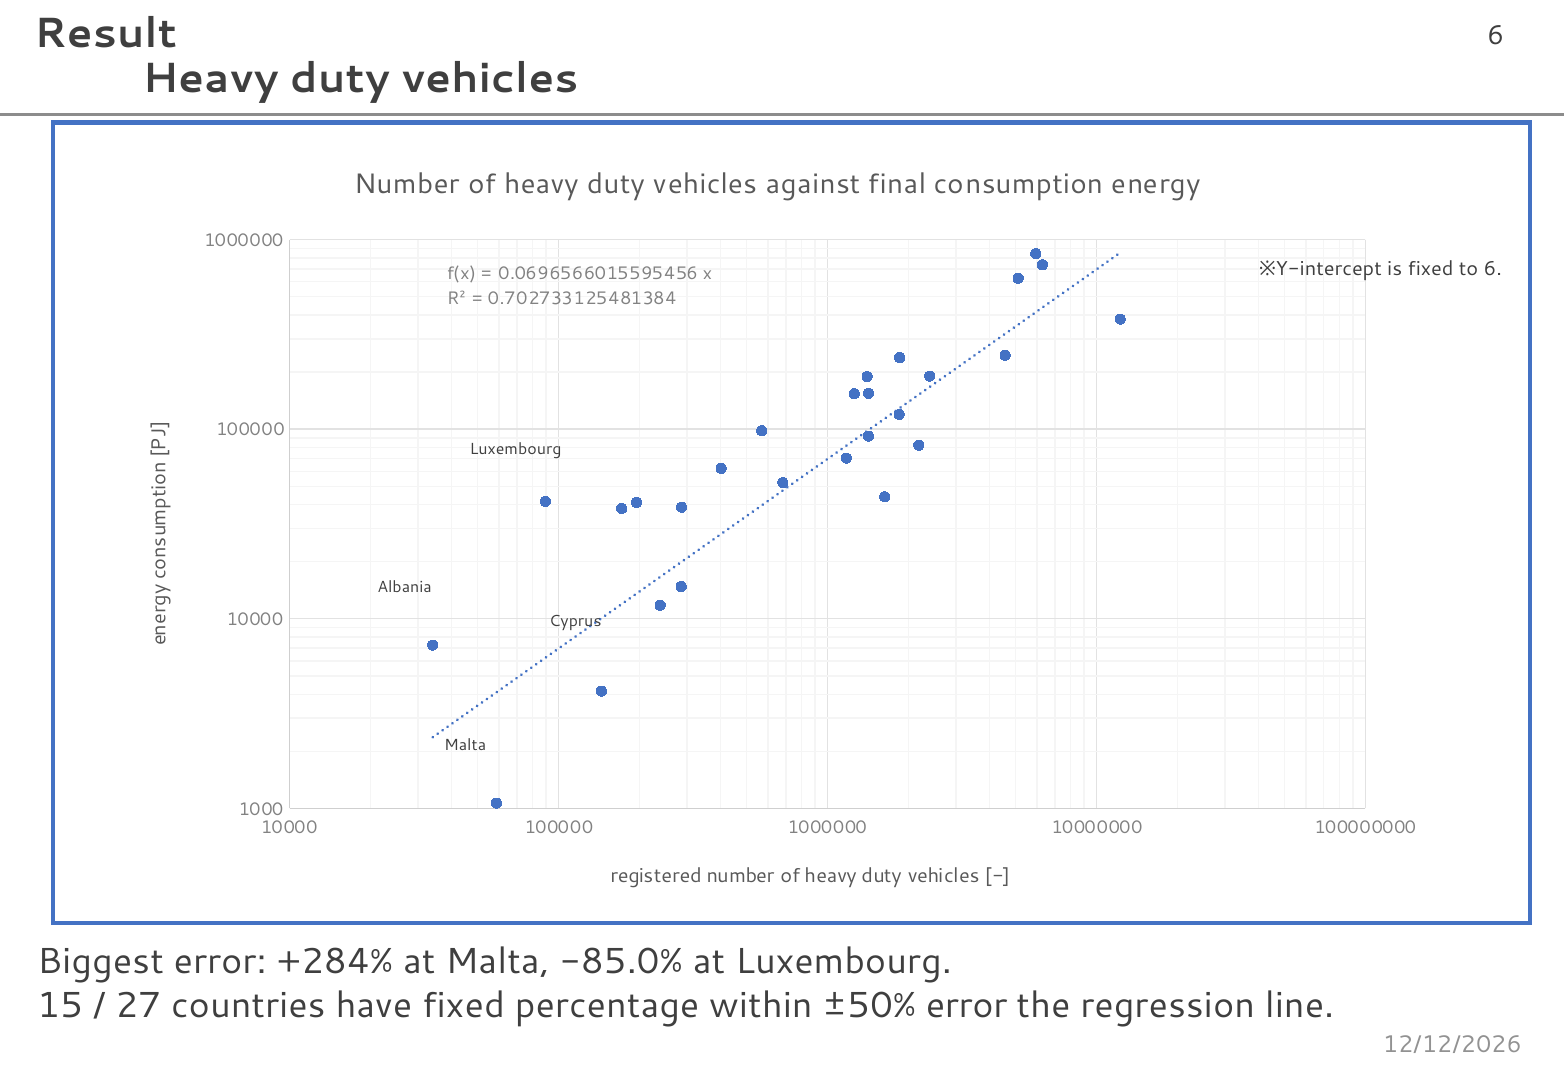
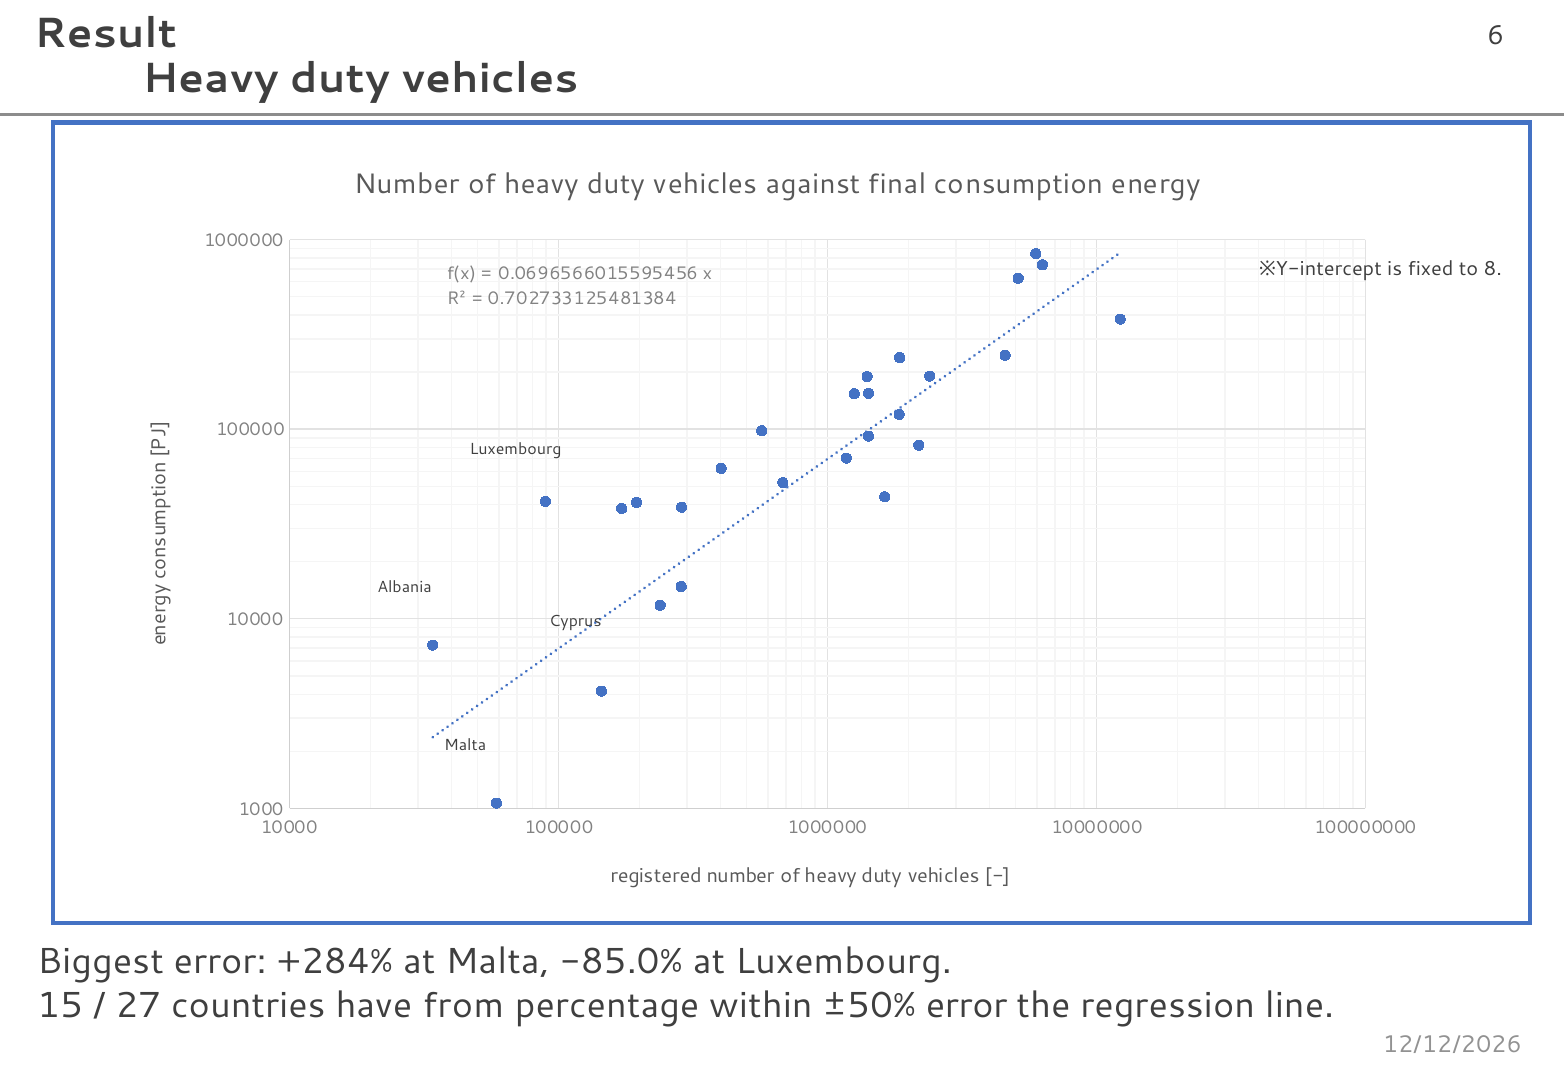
to 6: 6 -> 8
have fixed: fixed -> from
